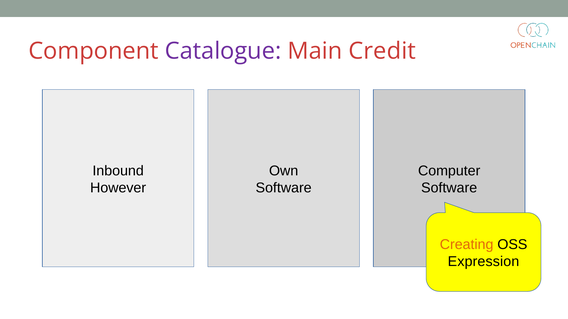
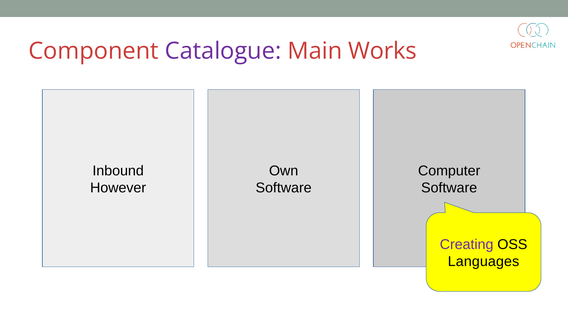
Credit: Credit -> Works
Creating colour: orange -> purple
Expression: Expression -> Languages
